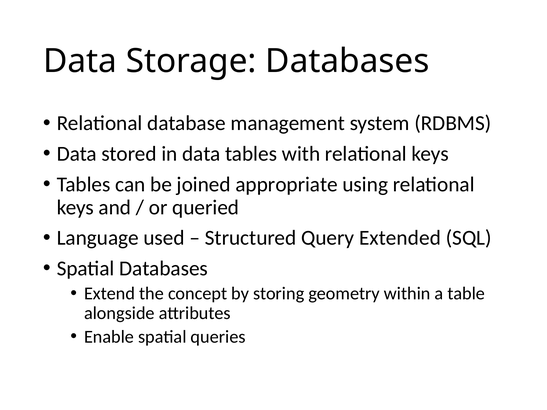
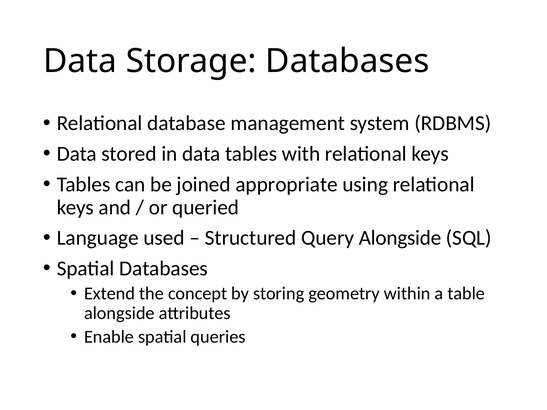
Query Extended: Extended -> Alongside
